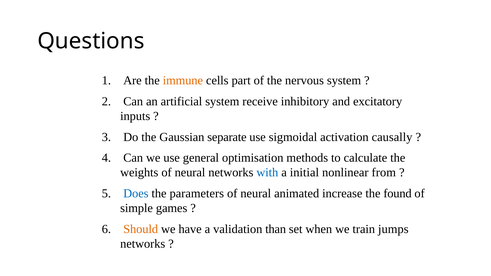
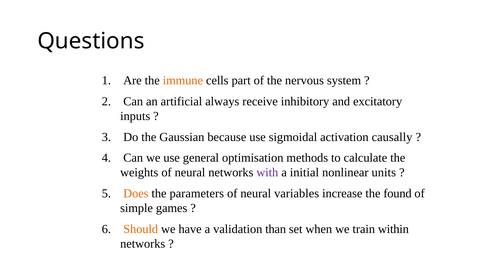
artificial system: system -> always
separate: separate -> because
with colour: blue -> purple
from: from -> units
Does colour: blue -> orange
animated: animated -> variables
jumps: jumps -> within
